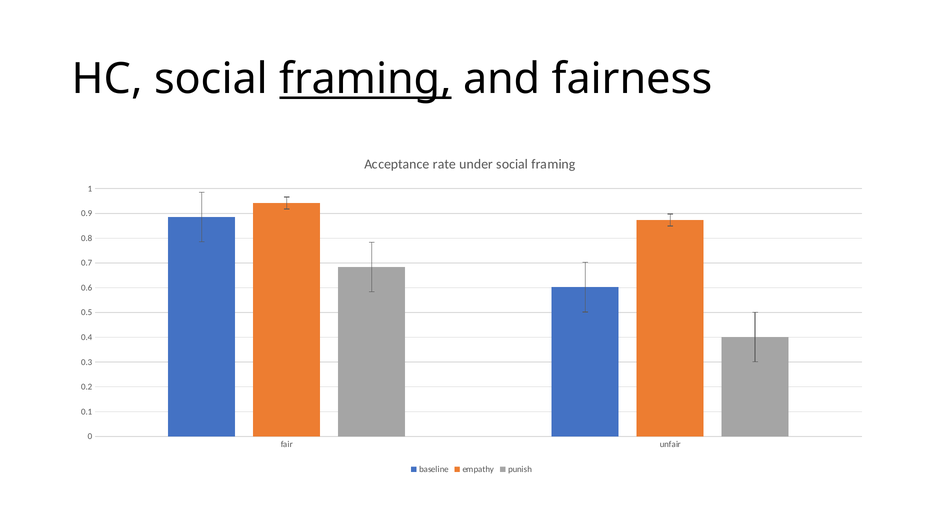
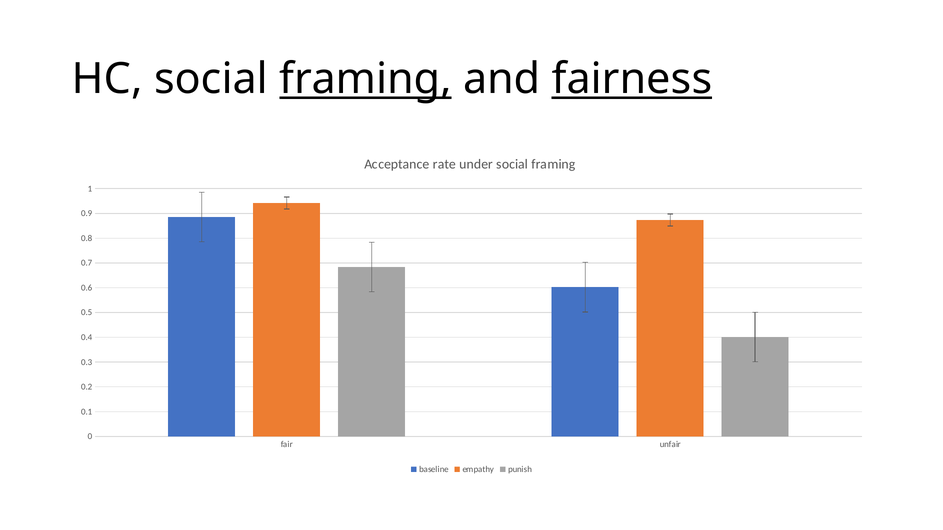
fairness underline: none -> present
